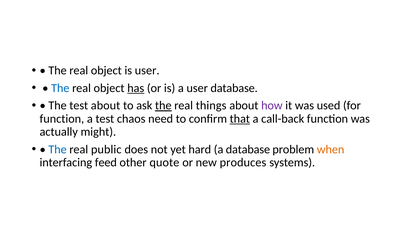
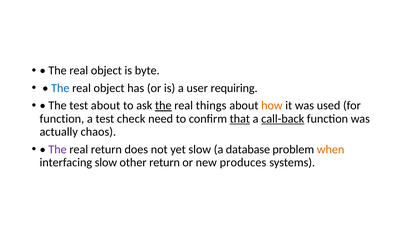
is user: user -> byte
has underline: present -> none
user database: database -> requiring
how colour: purple -> orange
chaos: chaos -> check
call-back underline: none -> present
might: might -> chaos
The at (58, 149) colour: blue -> purple
real public: public -> return
yet hard: hard -> slow
interfacing feed: feed -> slow
other quote: quote -> return
